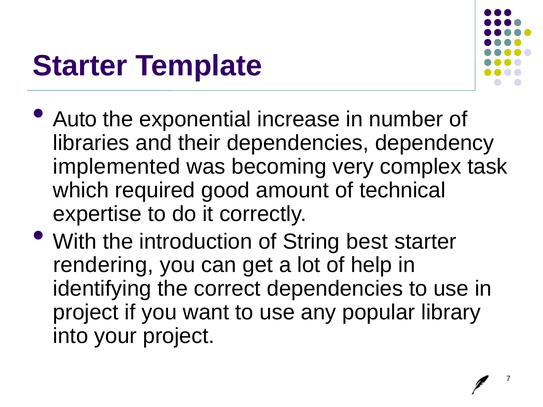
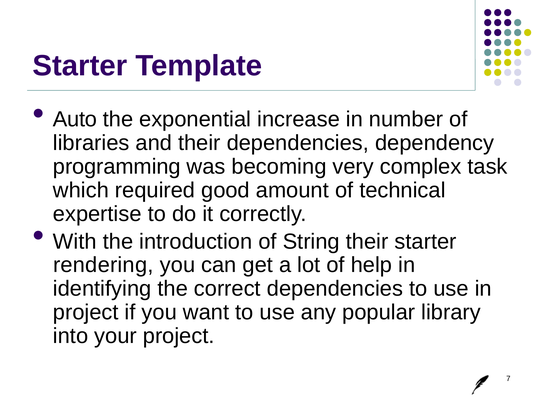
implemented: implemented -> programming
String best: best -> their
